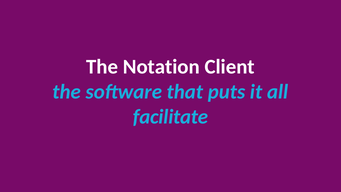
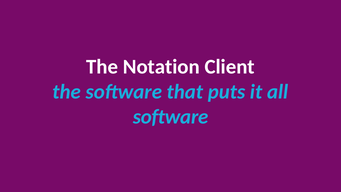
facilitate at (171, 117): facilitate -> software
